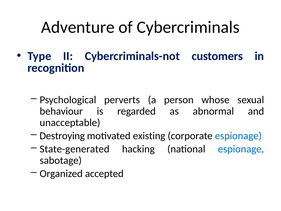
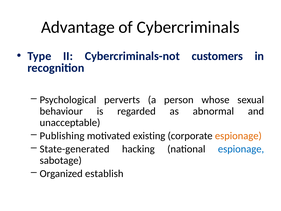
Adventure: Adventure -> Advantage
Destroying: Destroying -> Publishing
espionage at (238, 136) colour: blue -> orange
accepted: accepted -> establish
